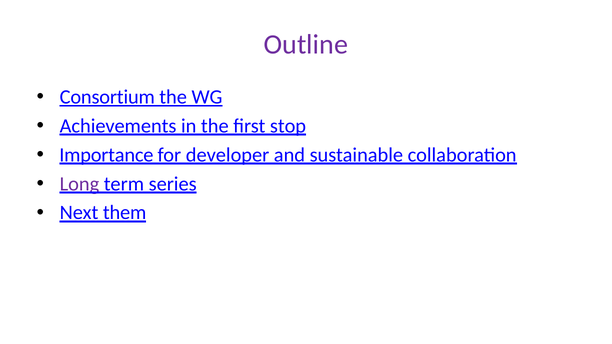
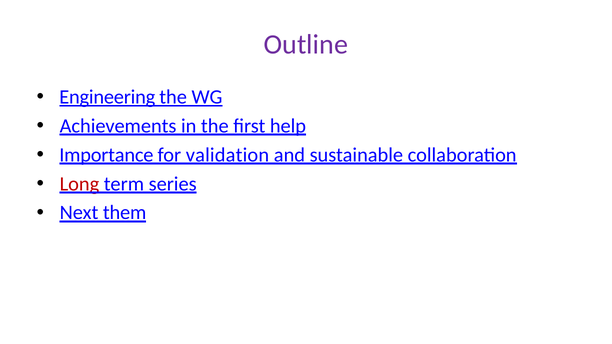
Consortium: Consortium -> Engineering
stop: stop -> help
developer: developer -> validation
Long colour: purple -> red
